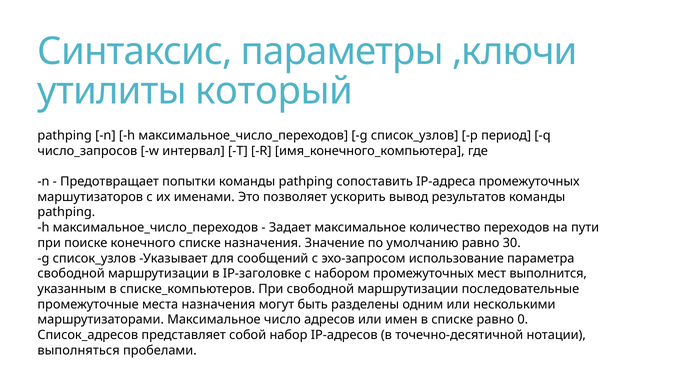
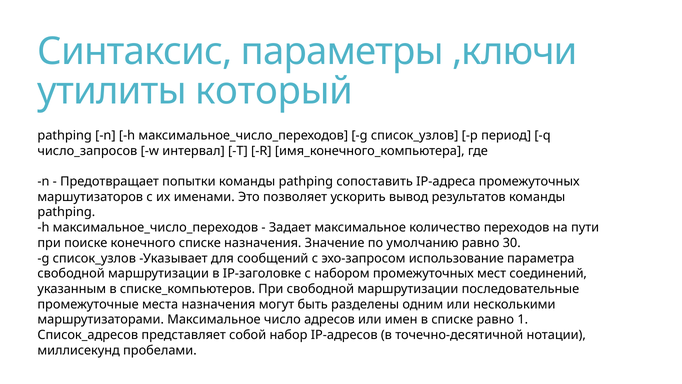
выполнится: выполнится -> соединений
0: 0 -> 1
выполняться: выполняться -> миллисекунд
